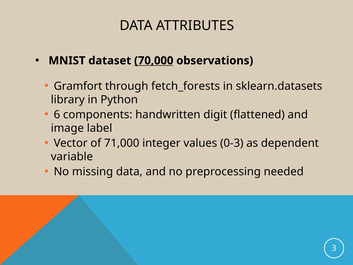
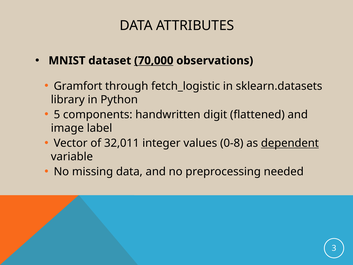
fetch_forests: fetch_forests -> fetch_logistic
6: 6 -> 5
71,000: 71,000 -> 32,011
0-3: 0-3 -> 0-8
dependent underline: none -> present
